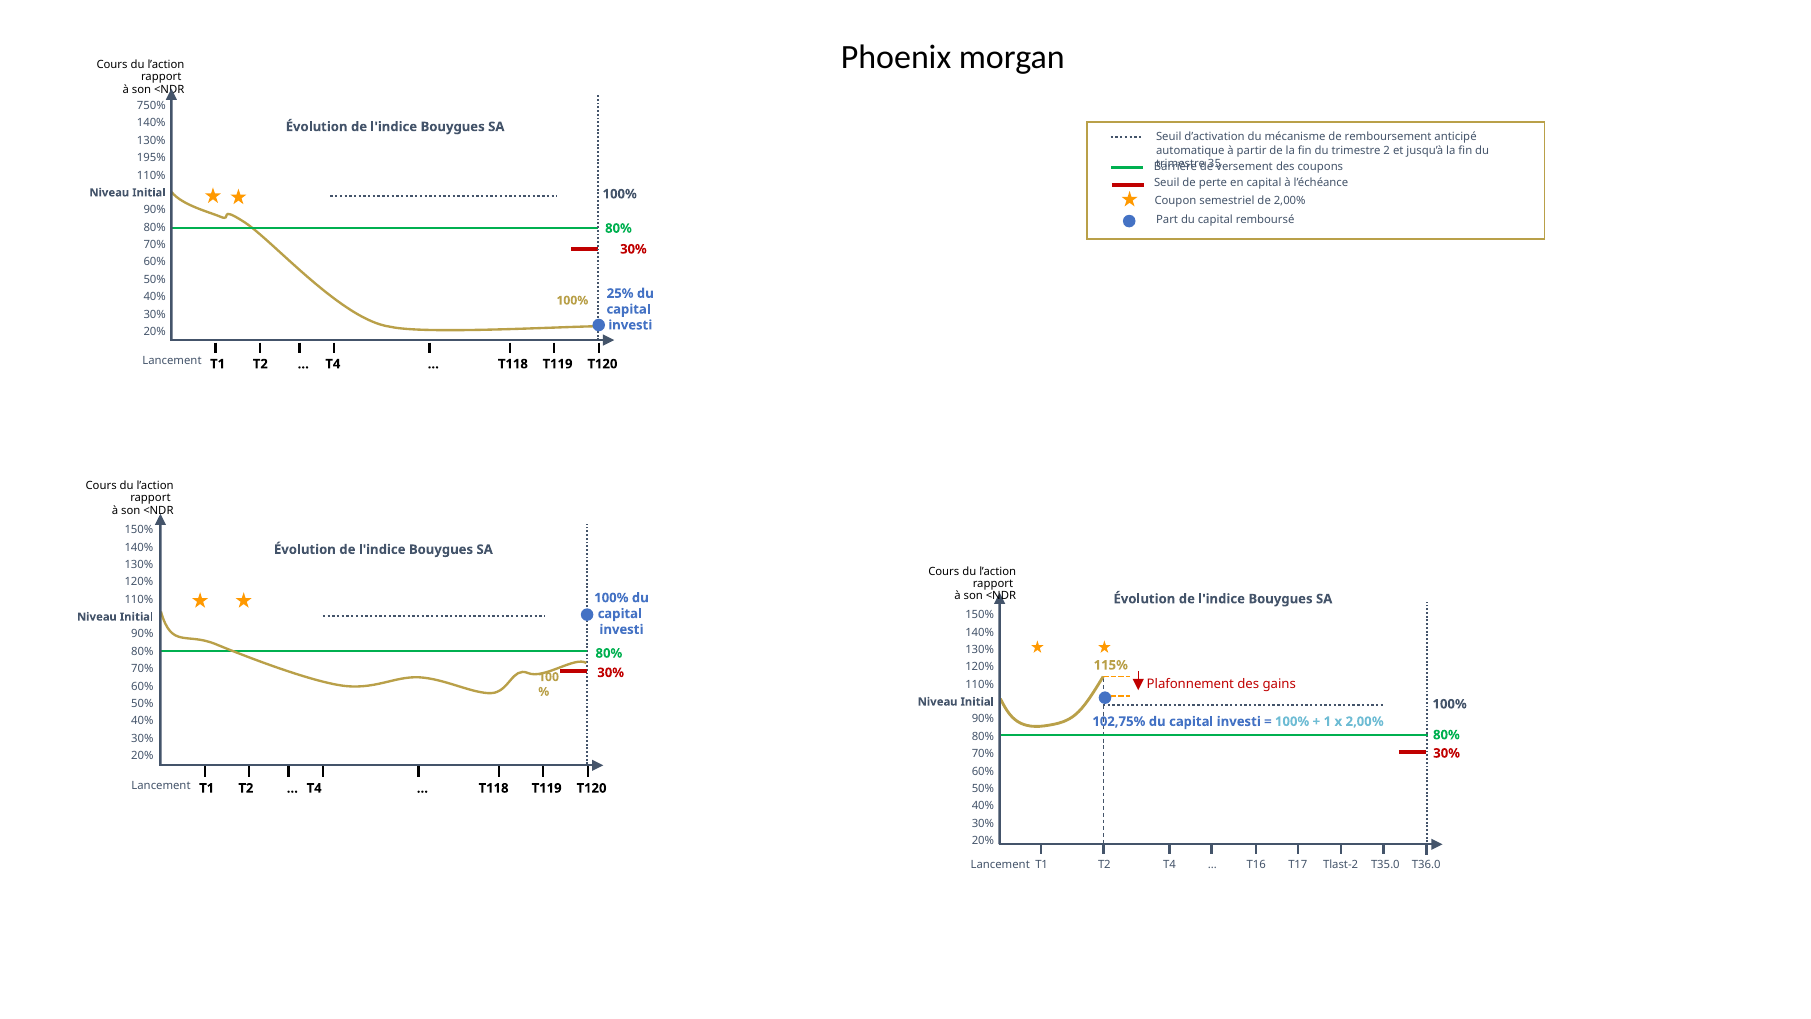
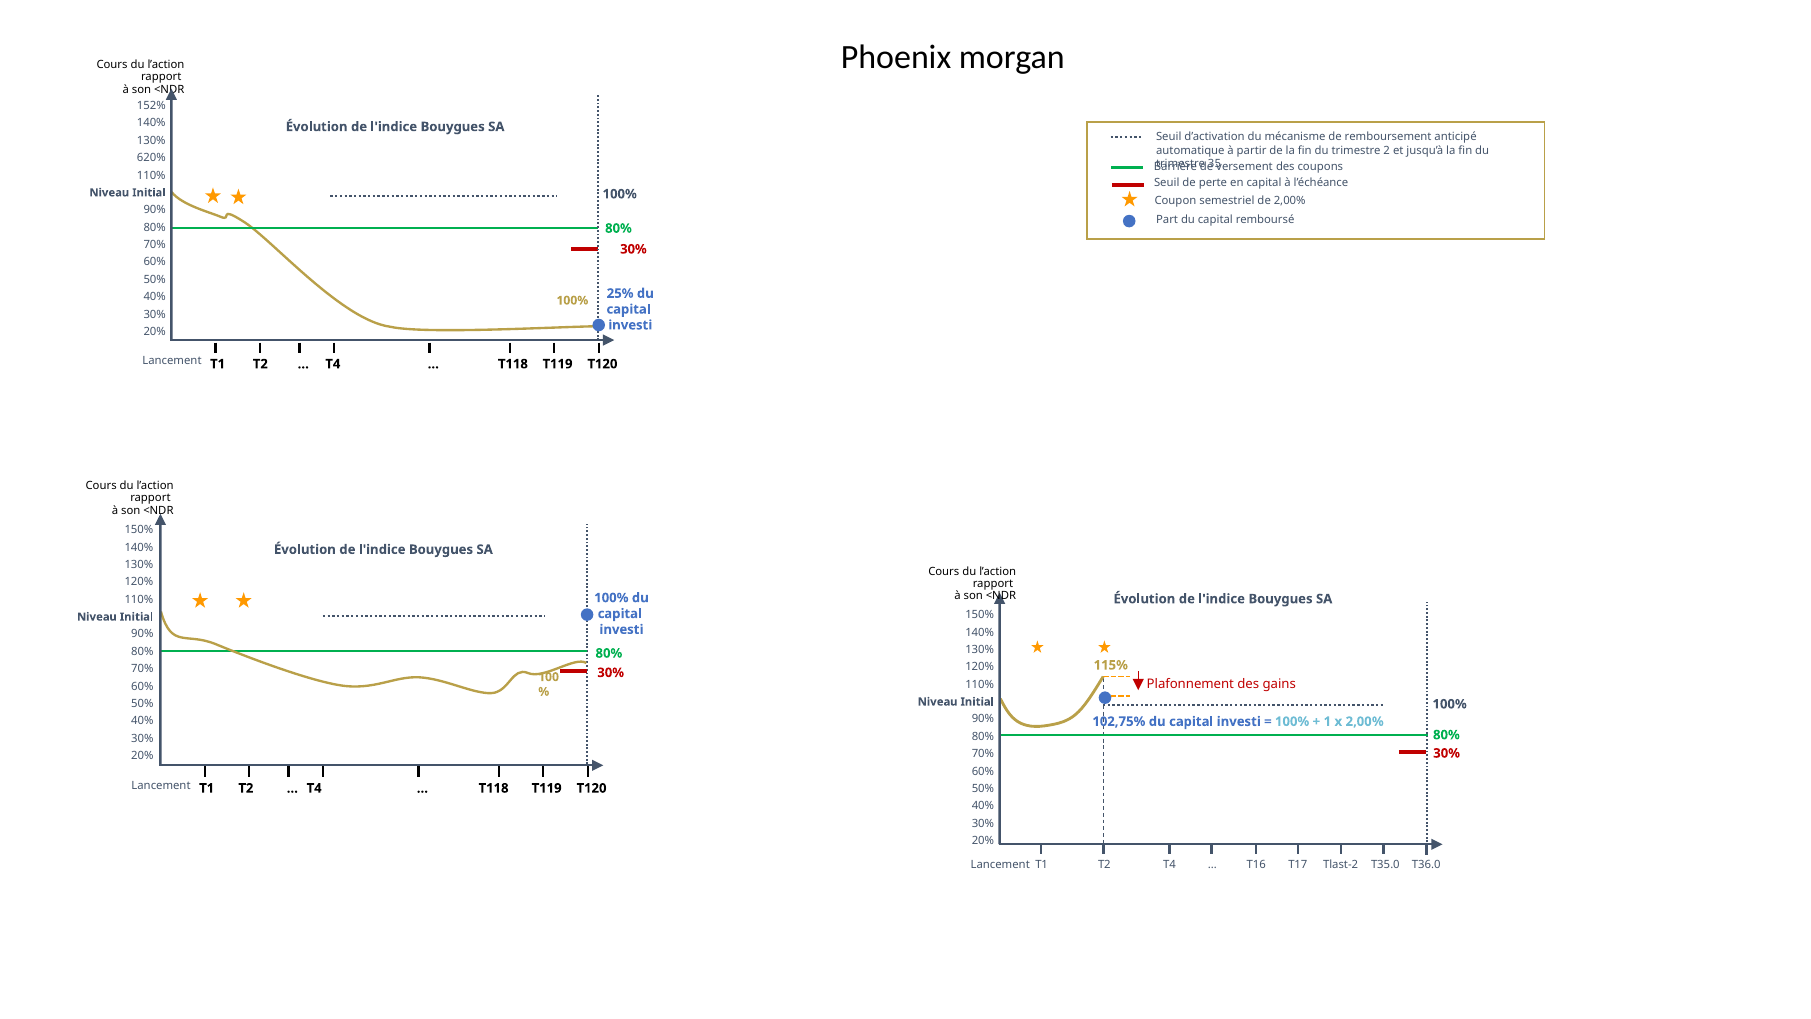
750%: 750% -> 152%
195%: 195% -> 620%
